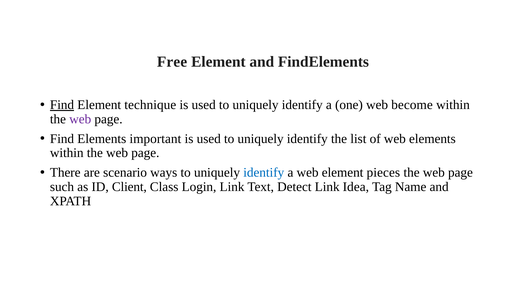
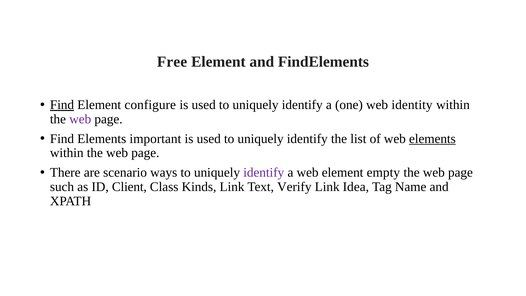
technique: technique -> configure
become: become -> identity
elements at (432, 139) underline: none -> present
identify at (264, 173) colour: blue -> purple
pieces: pieces -> empty
Login: Login -> Kinds
Detect: Detect -> Verify
